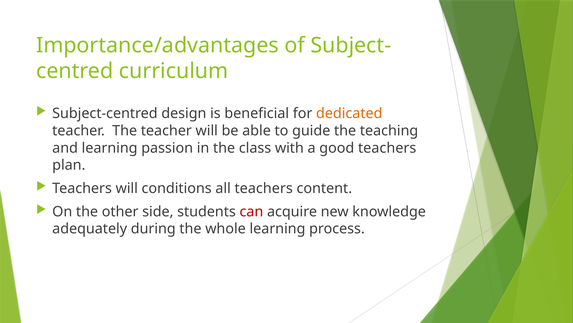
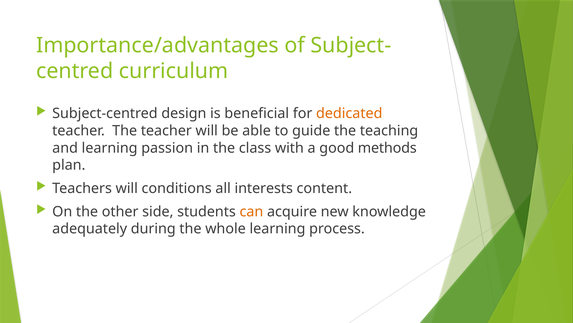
good teachers: teachers -> methods
all teachers: teachers -> interests
can colour: red -> orange
